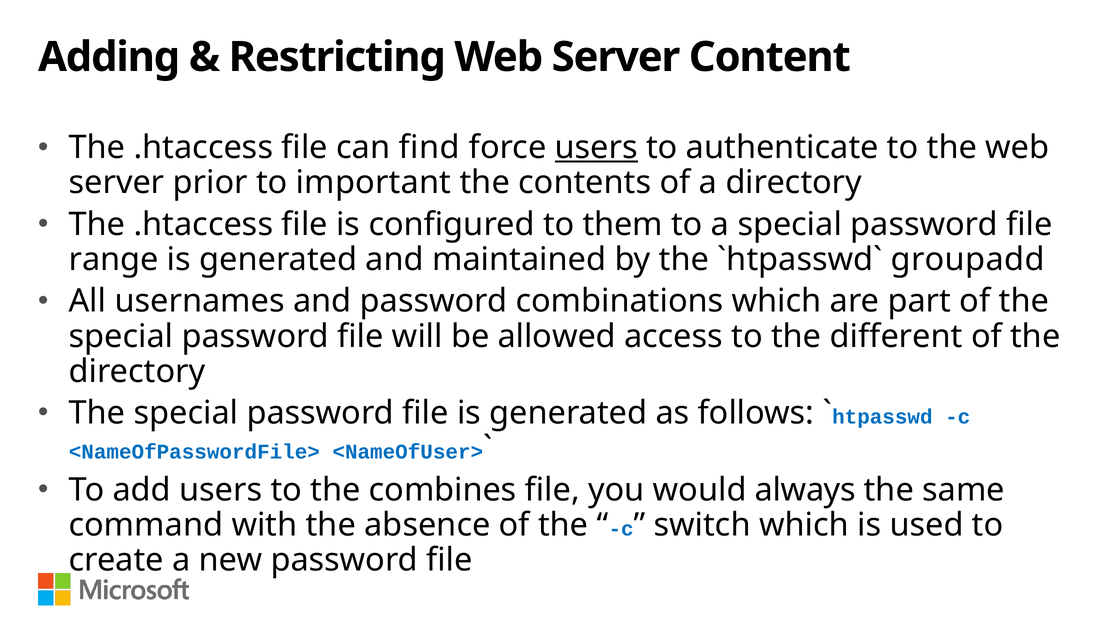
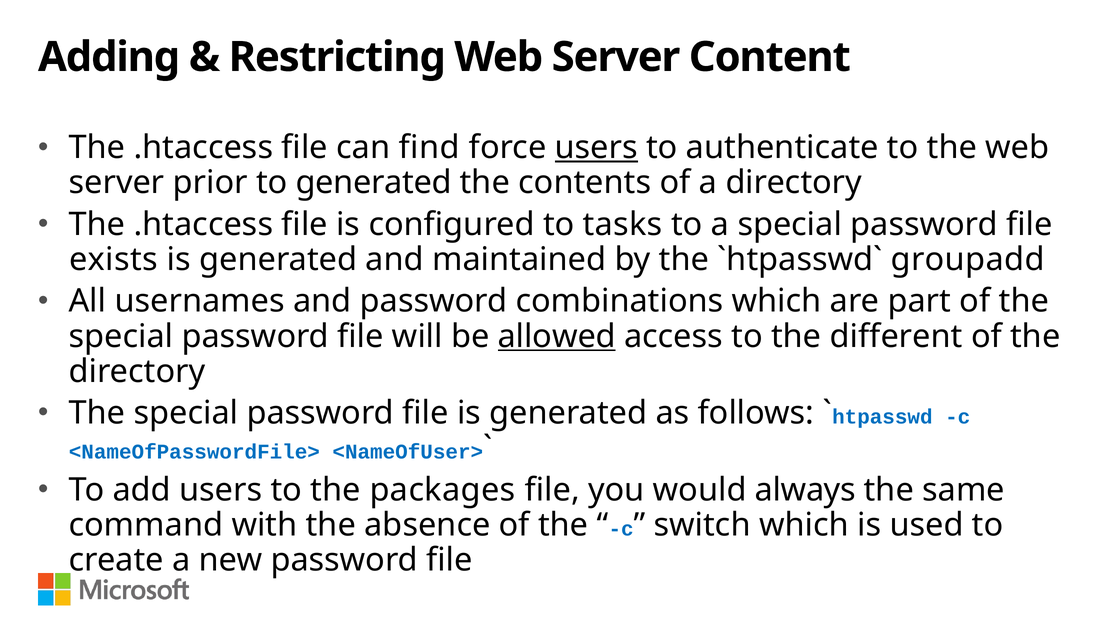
to important: important -> generated
them: them -> tasks
range: range -> exists
allowed underline: none -> present
combines: combines -> packages
